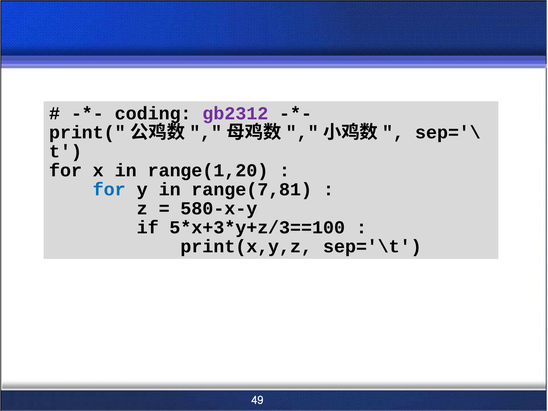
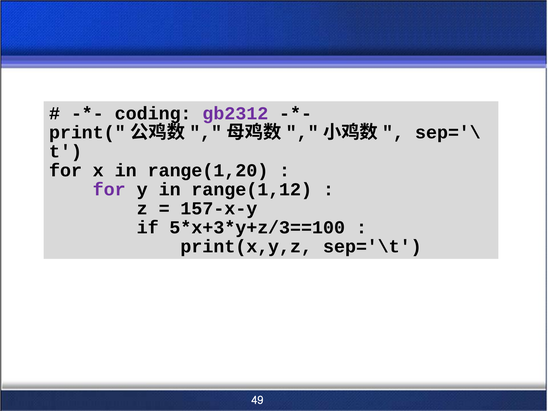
for at (109, 189) colour: blue -> purple
range(7,81: range(7,81 -> range(1,12
580-x-y: 580-x-y -> 157-x-y
